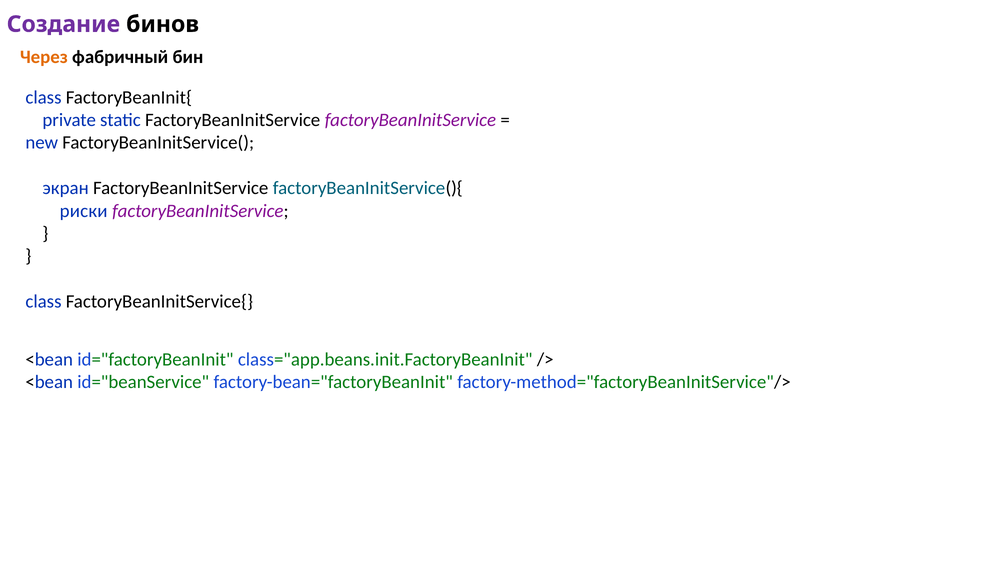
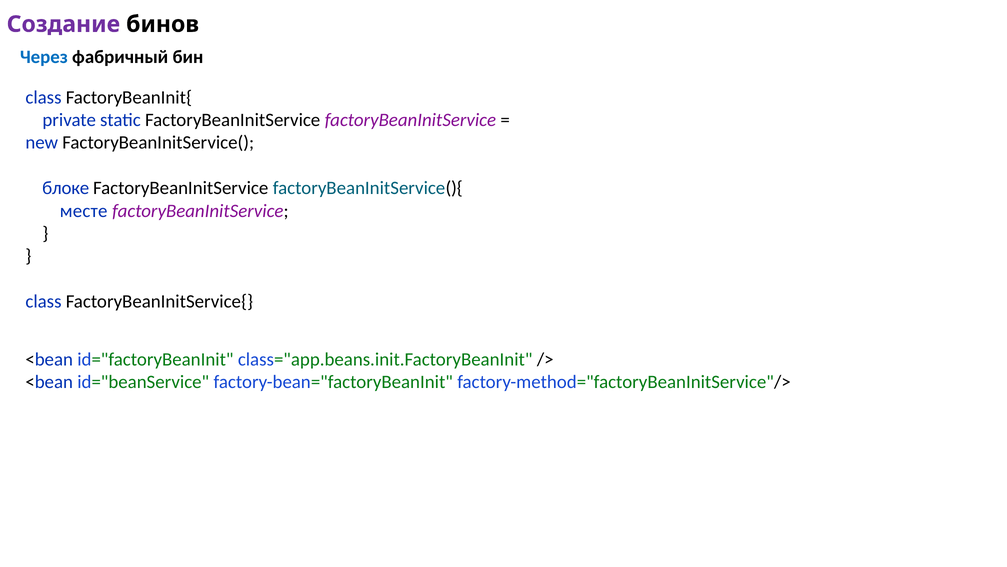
Через colour: orange -> blue
экран: экран -> блоке
риски: риски -> месте
